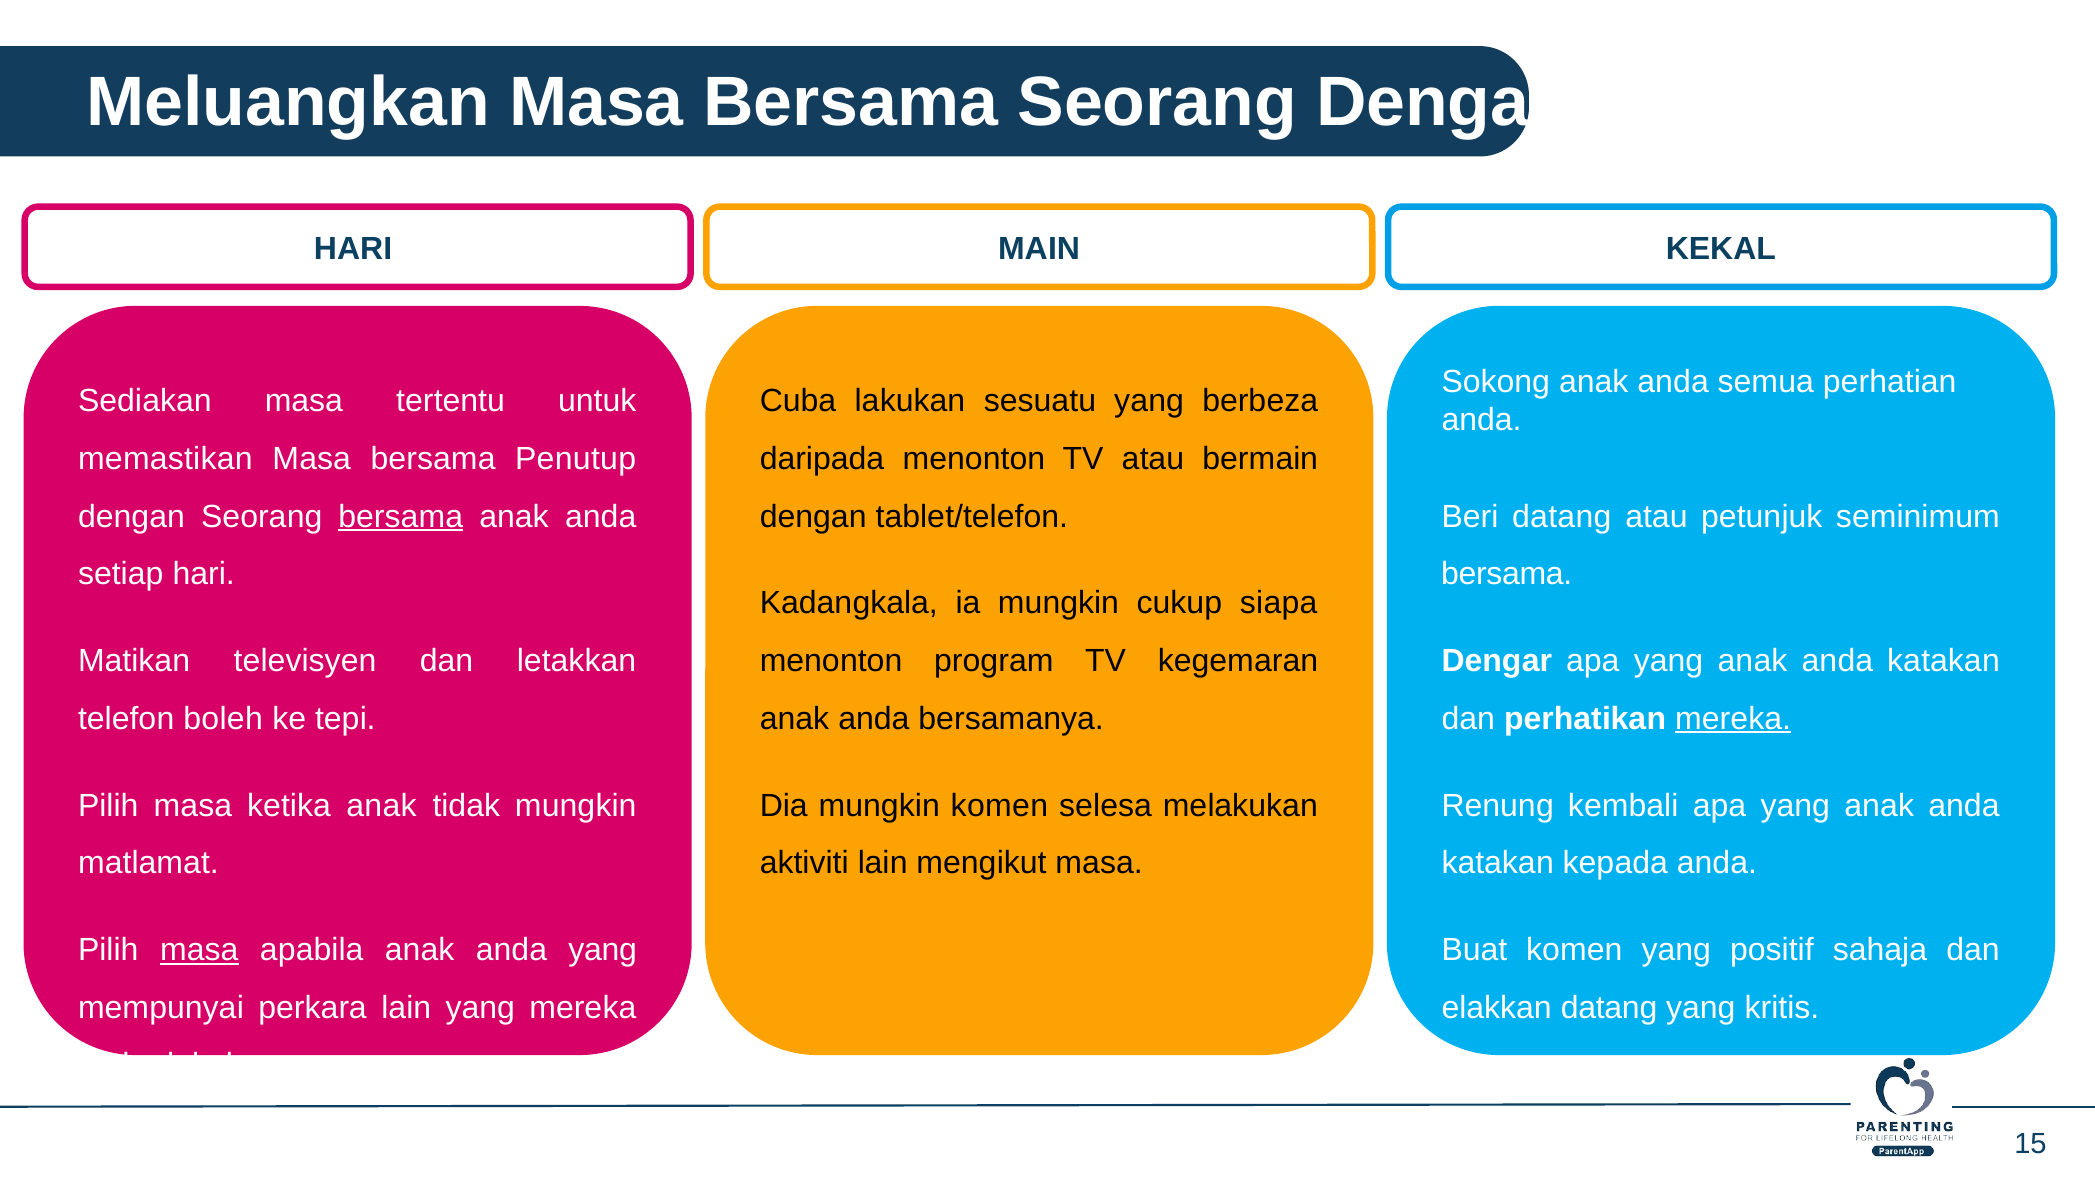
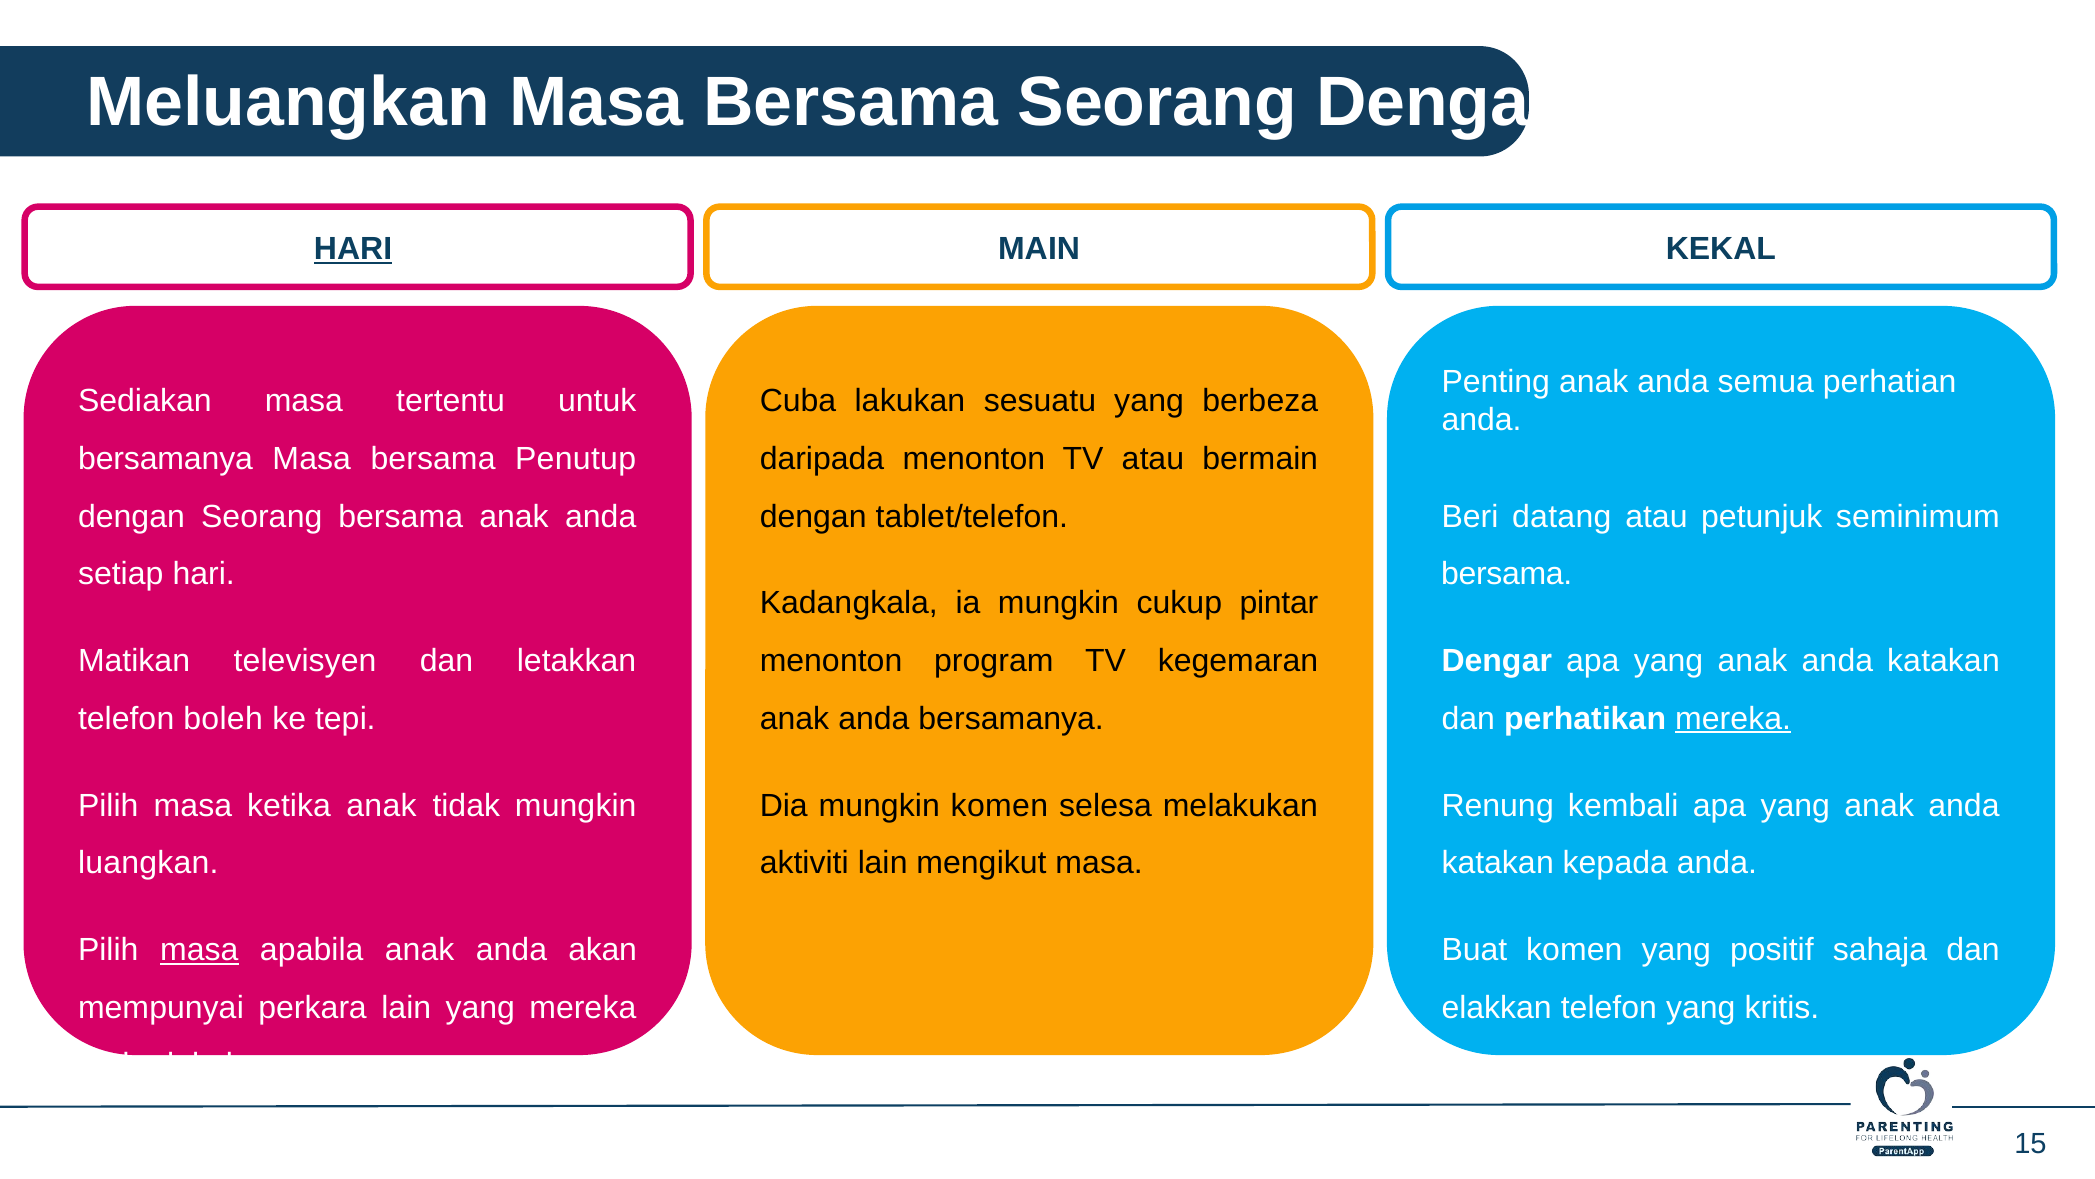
HARI at (353, 249) underline: none -> present
Sokong: Sokong -> Penting
memastikan at (165, 459): memastikan -> bersamanya
bersama at (401, 516) underline: present -> none
siapa: siapa -> pintar
matlamat: matlamat -> luangkan
anda yang: yang -> akan
elakkan datang: datang -> telefon
